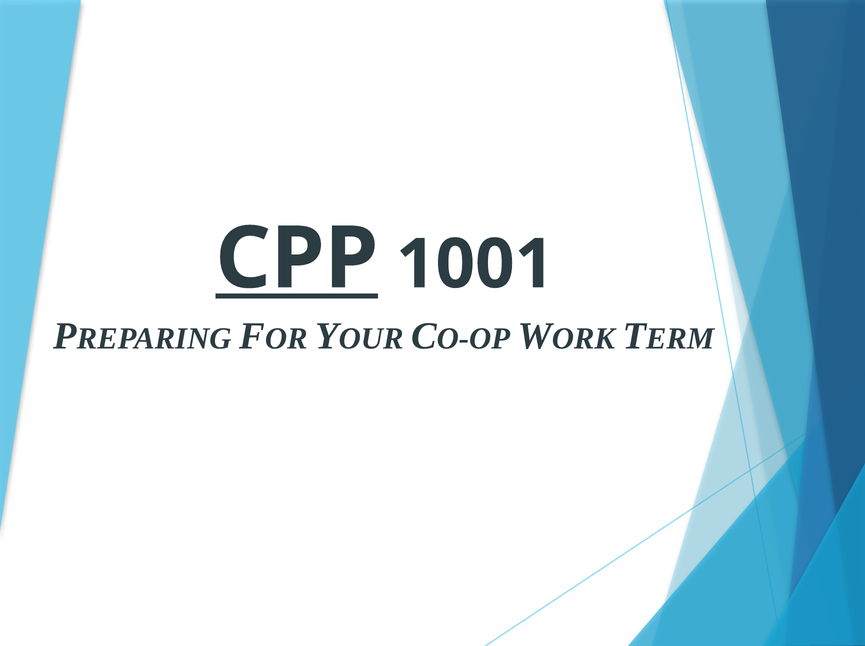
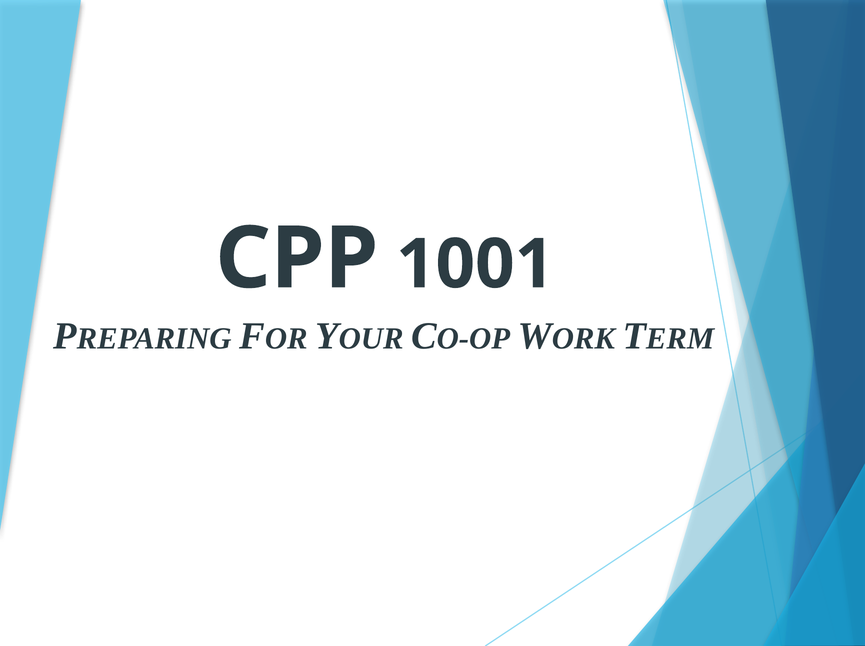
CPP underline: present -> none
